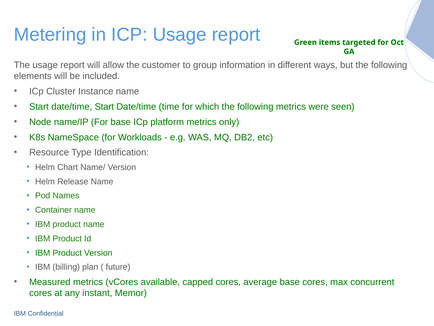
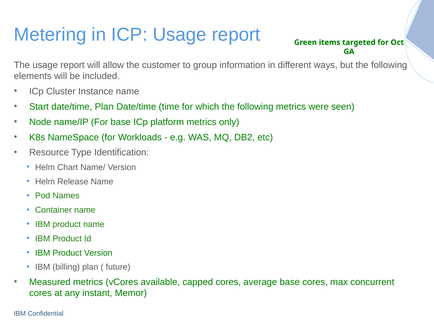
date/time Start: Start -> Plan
